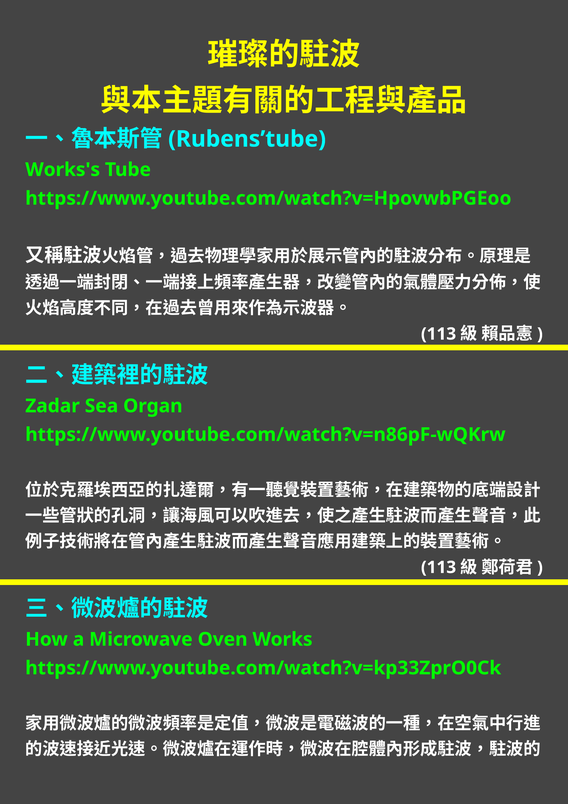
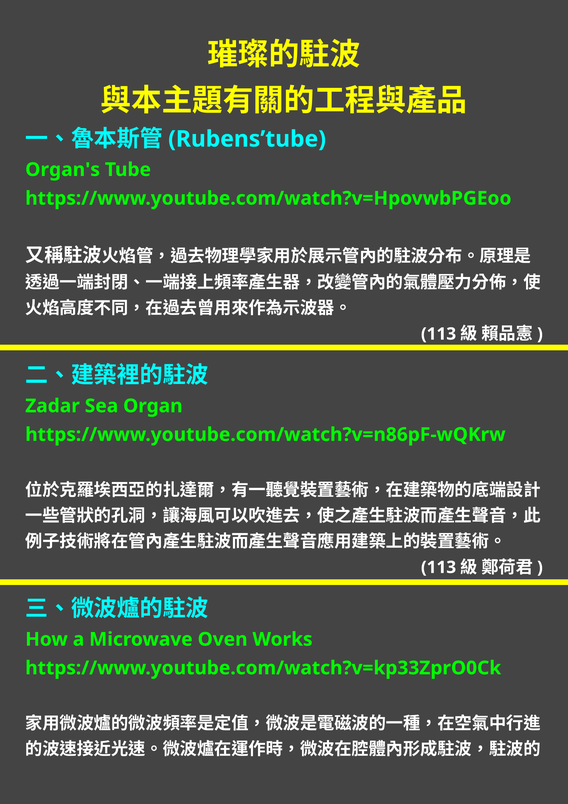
Works's: Works's -> Organ's
